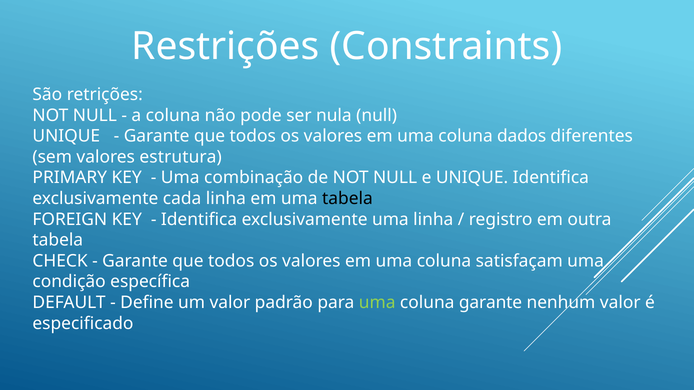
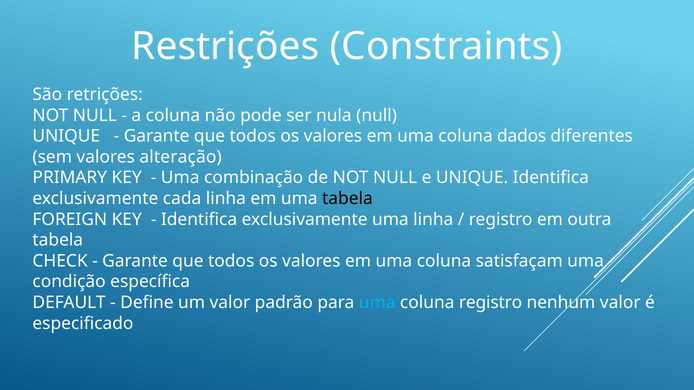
estrutura: estrutura -> alteração
uma at (377, 303) colour: light green -> light blue
coluna garante: garante -> registro
